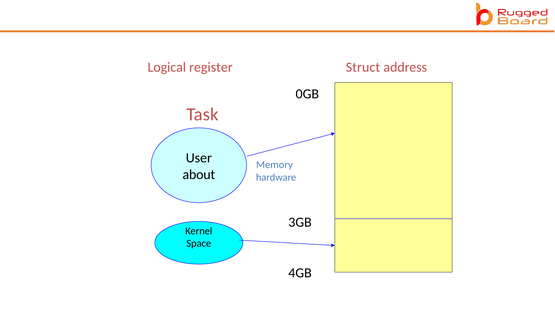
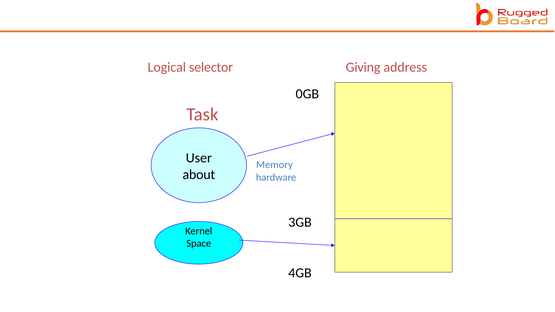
register: register -> selector
Struct: Struct -> Giving
